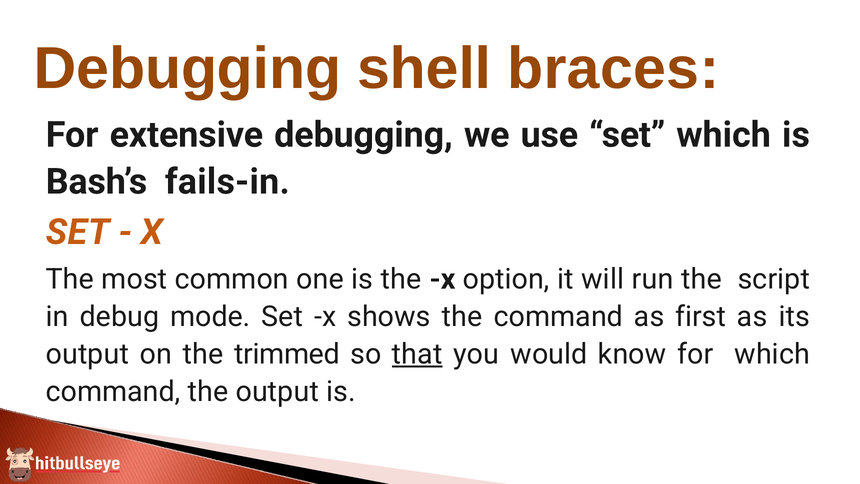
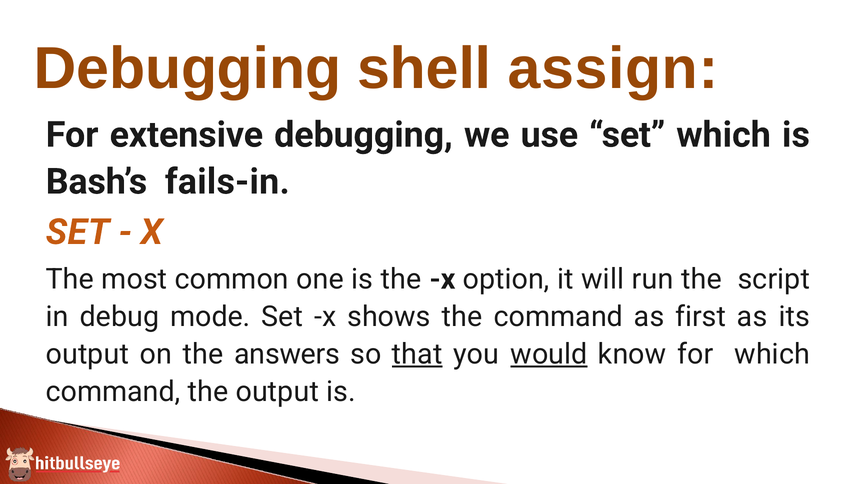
braces: braces -> assign
trimmed: trimmed -> answers
would underline: none -> present
